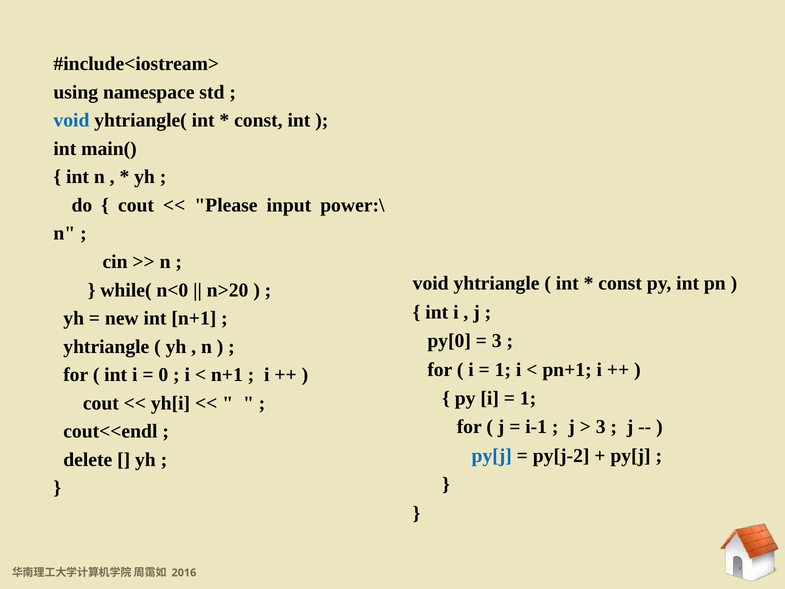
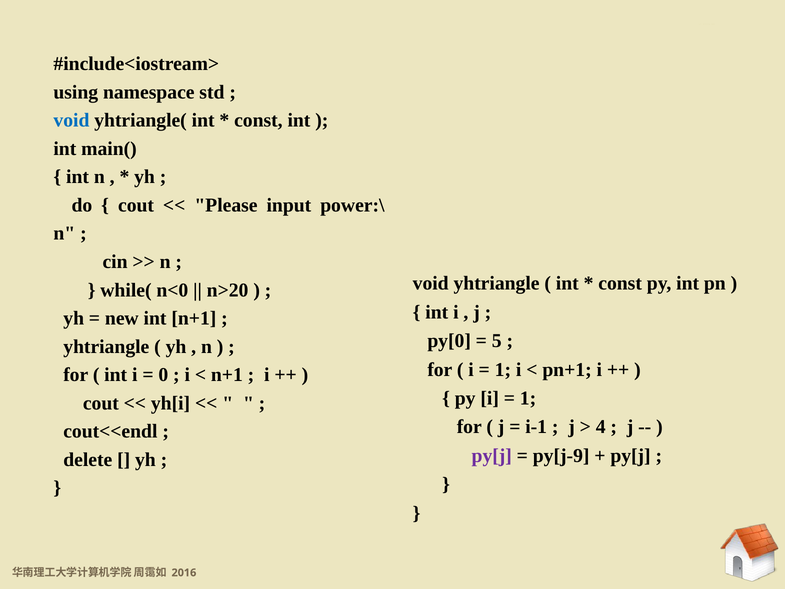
3 at (497, 341): 3 -> 5
3 at (601, 427): 3 -> 4
py[j at (492, 455) colour: blue -> purple
py[j-2: py[j-2 -> py[j-9
